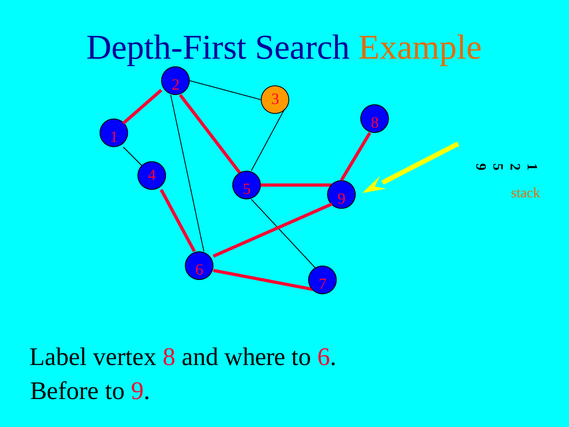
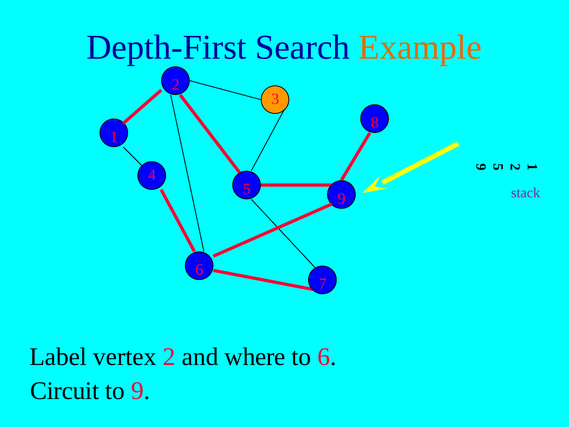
stack colour: orange -> purple
vertex 8: 8 -> 2
Before: Before -> Circuit
